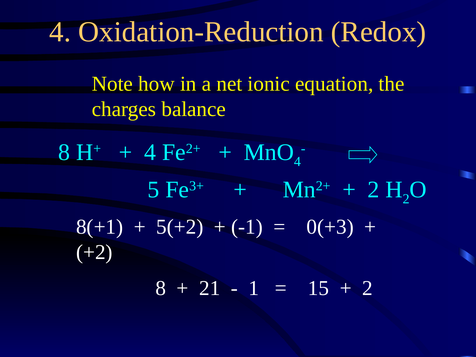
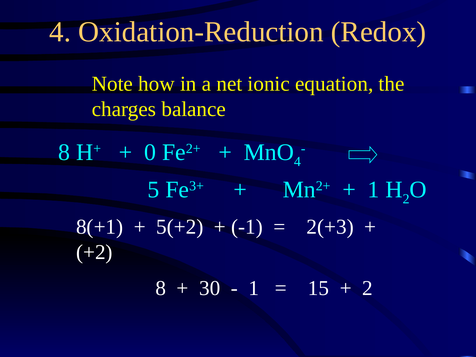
4 at (150, 152): 4 -> 0
2 at (374, 190): 2 -> 1
0(+3: 0(+3 -> 2(+3
21: 21 -> 30
